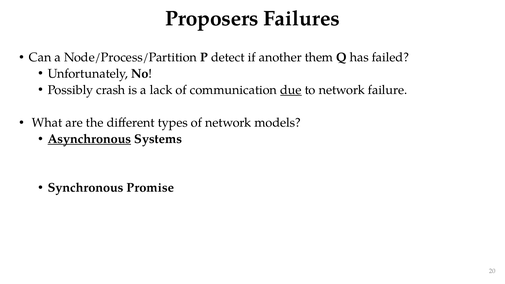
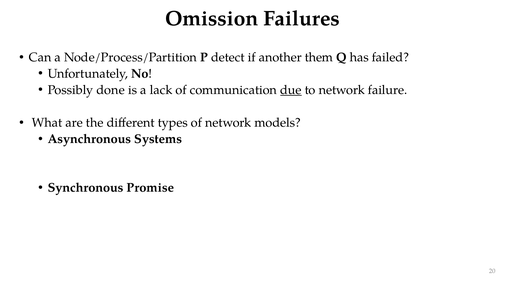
Proposers: Proposers -> Omission
crash: crash -> done
Asynchronous underline: present -> none
